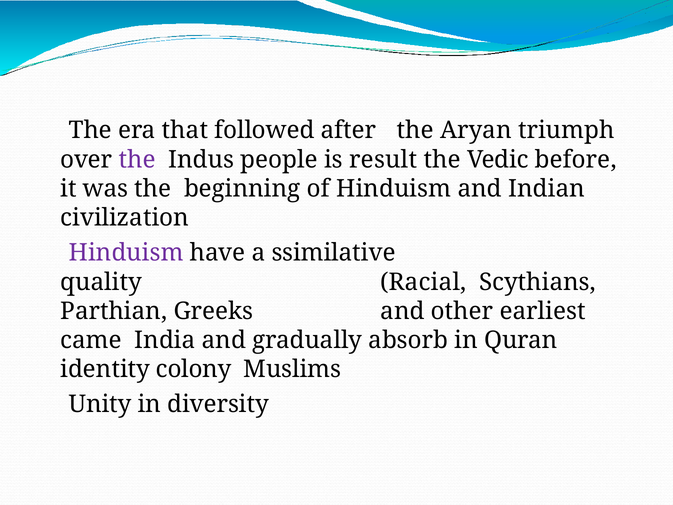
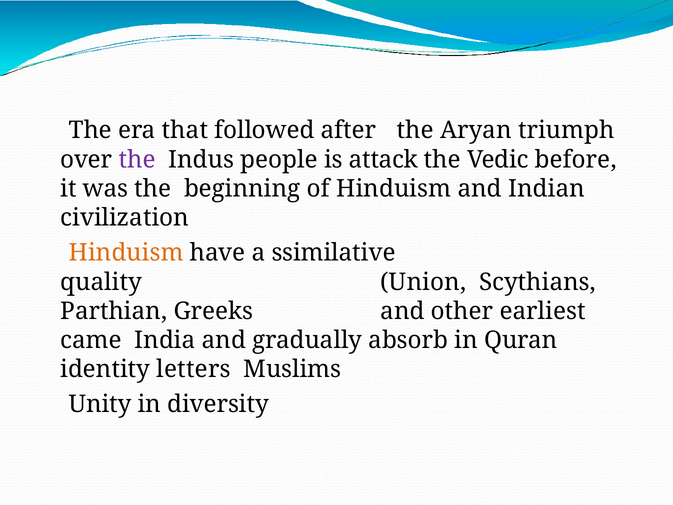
result: result -> attack
Hinduism at (126, 253) colour: purple -> orange
Racial: Racial -> Union
colony: colony -> letters
